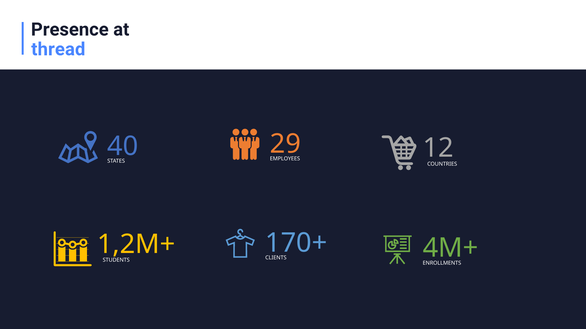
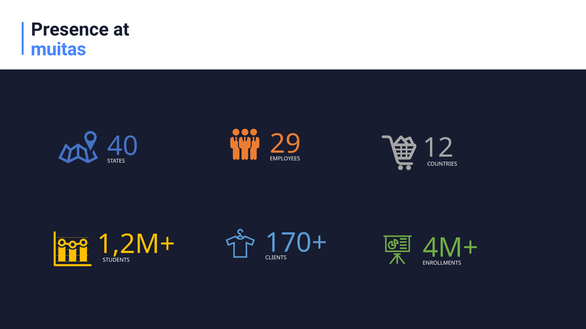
thread: thread -> muitas
